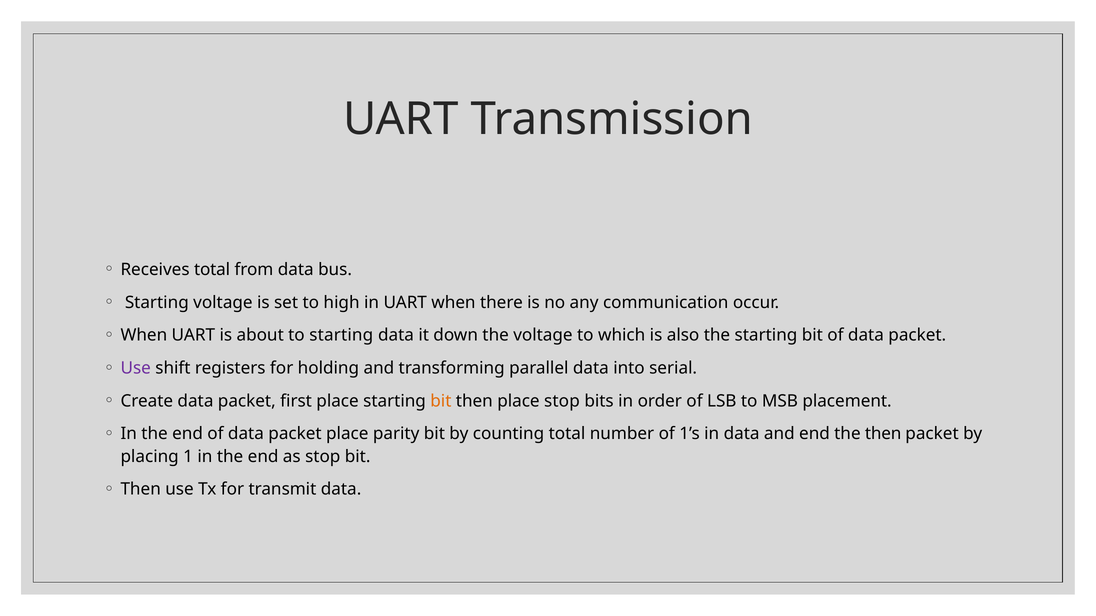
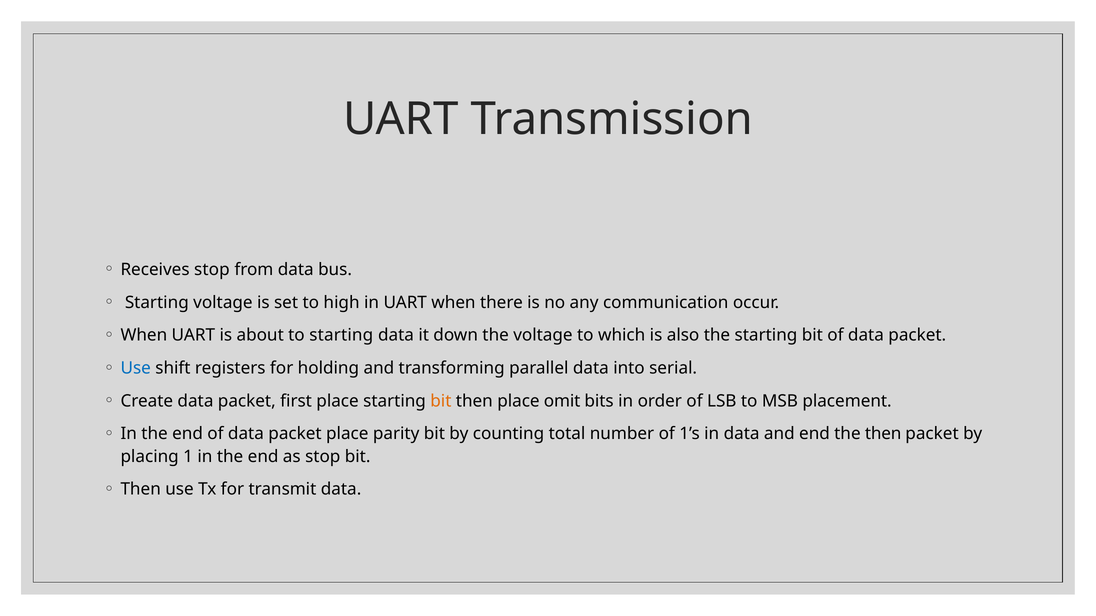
Receives total: total -> stop
Use at (136, 368) colour: purple -> blue
place stop: stop -> omit
